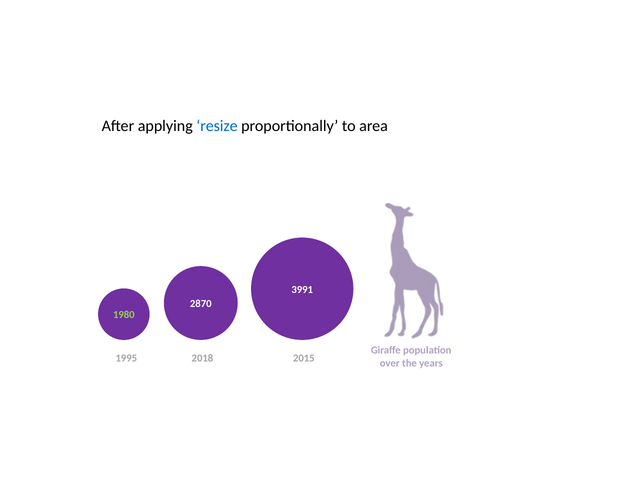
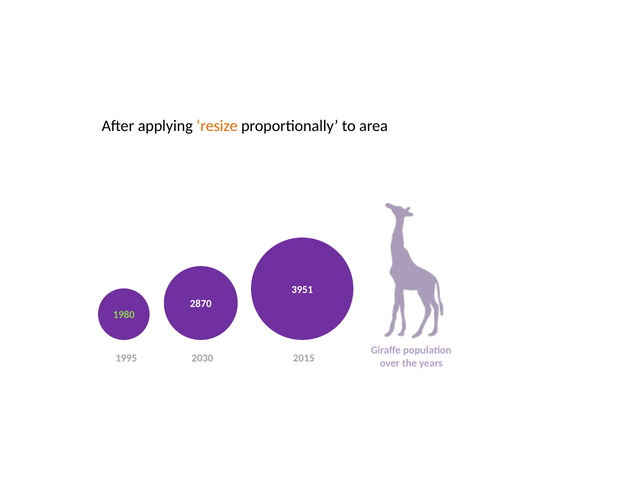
resize colour: blue -> orange
3991: 3991 -> 3951
2018: 2018 -> 2030
